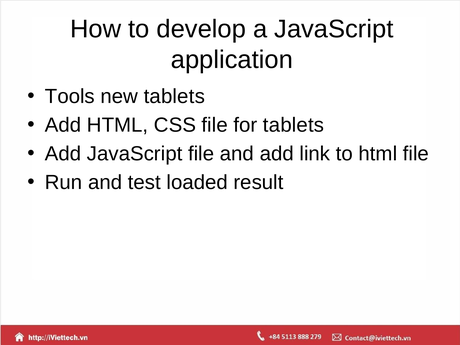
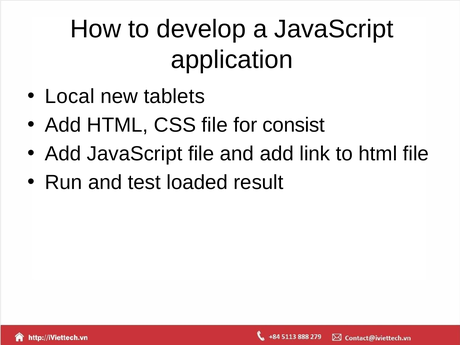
Tools: Tools -> Local
for tablets: tablets -> consist
